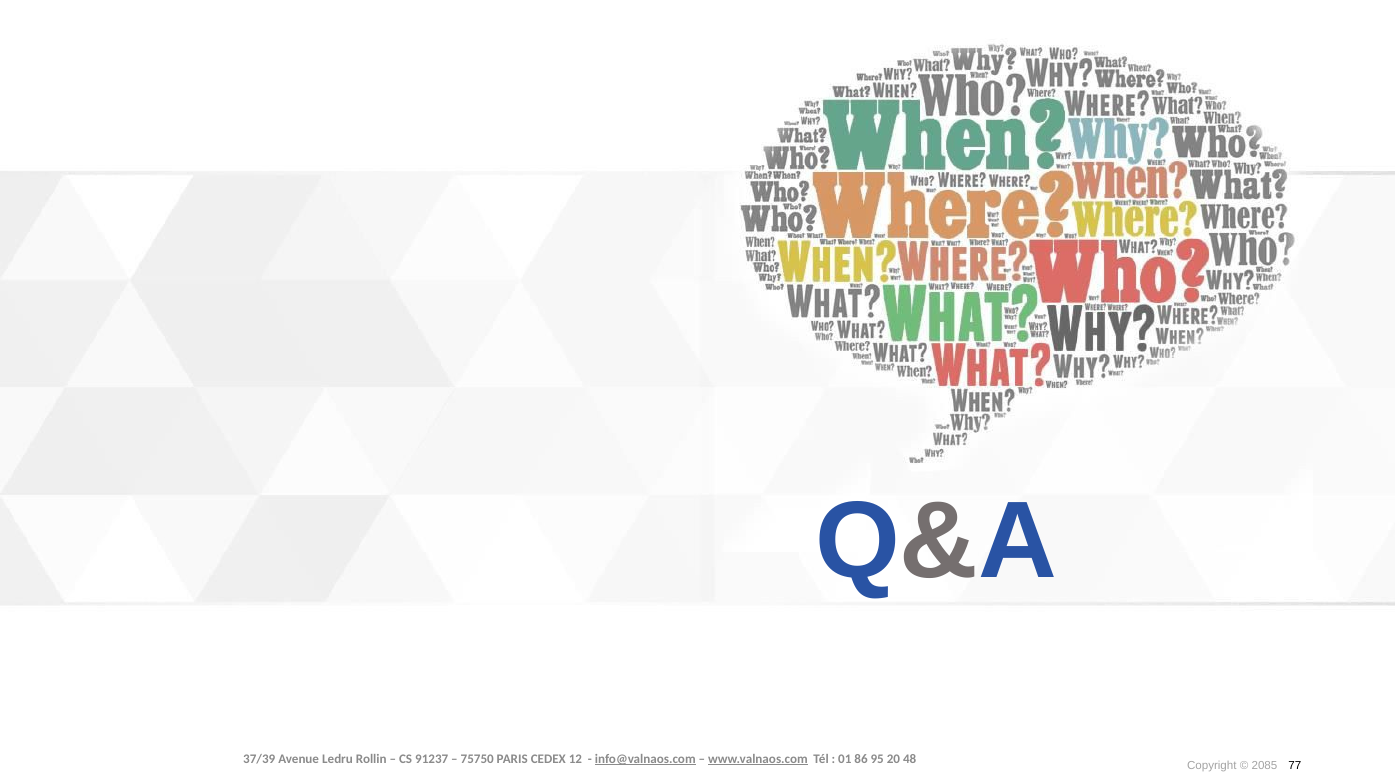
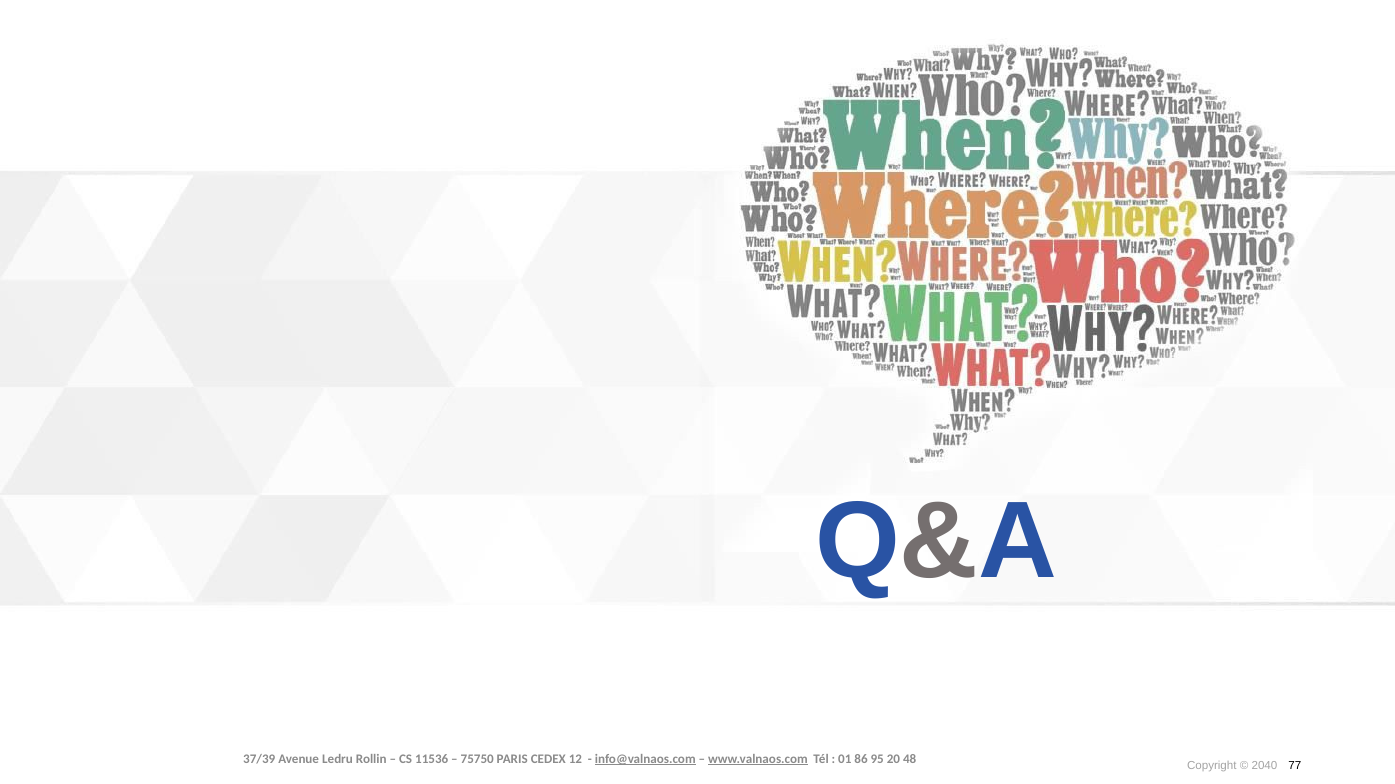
91237: 91237 -> 11536
2085: 2085 -> 2040
